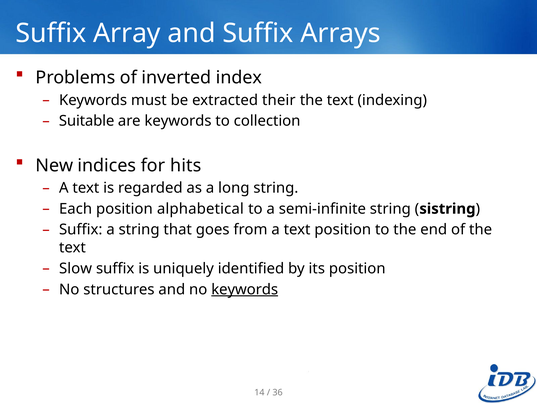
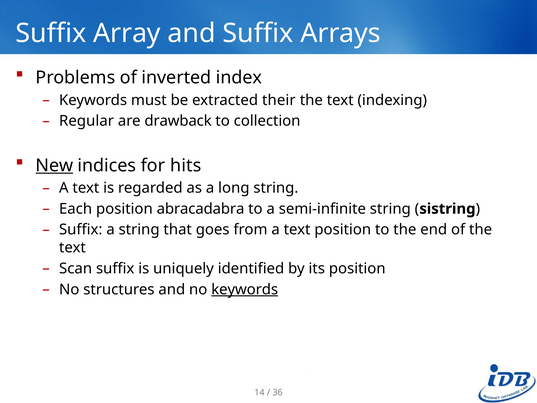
Suitable: Suitable -> Regular
are keywords: keywords -> drawback
New underline: none -> present
alphabetical: alphabetical -> abracadabra
Slow: Slow -> Scan
